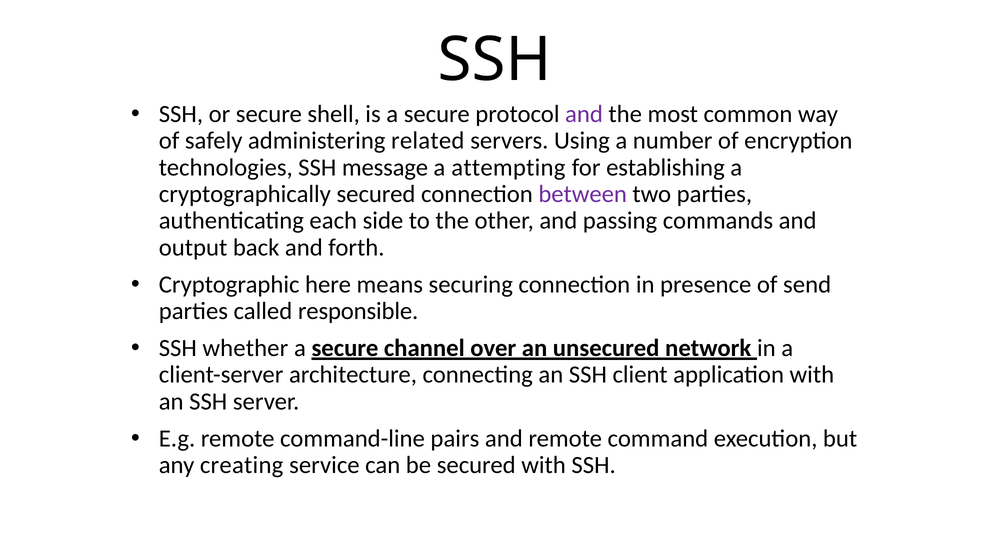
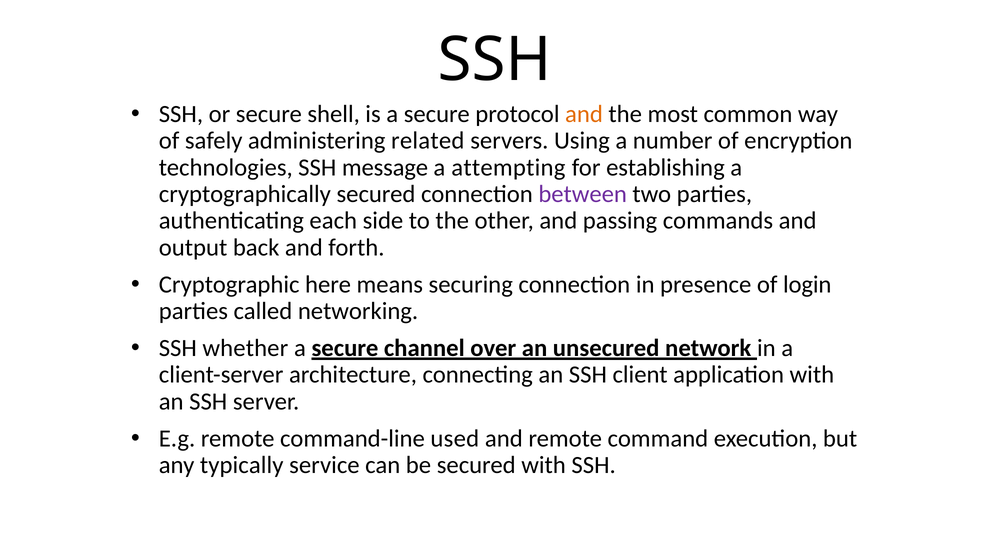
and at (584, 114) colour: purple -> orange
send: send -> login
responsible: responsible -> networking
pairs: pairs -> used
creating: creating -> typically
